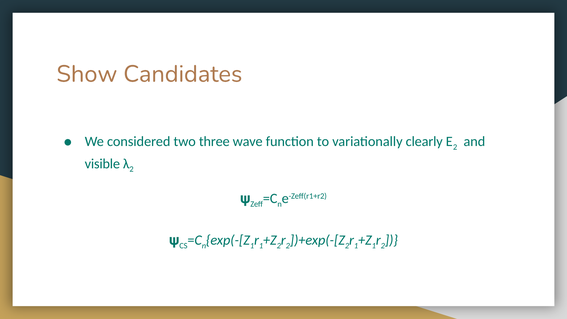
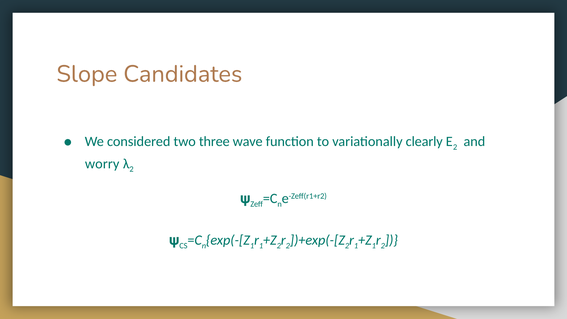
Show: Show -> Slope
visible: visible -> worry
